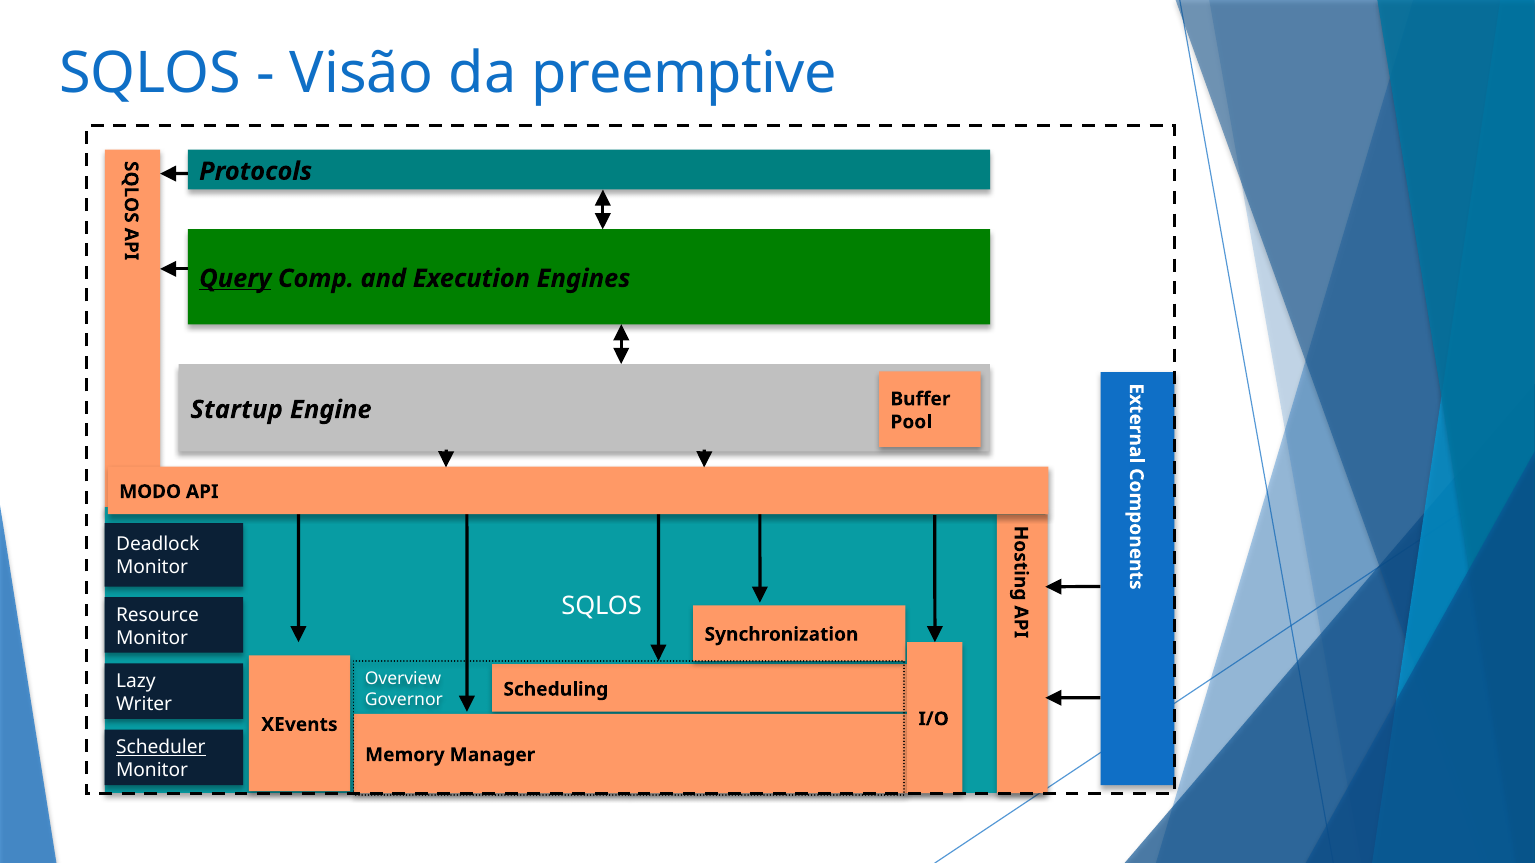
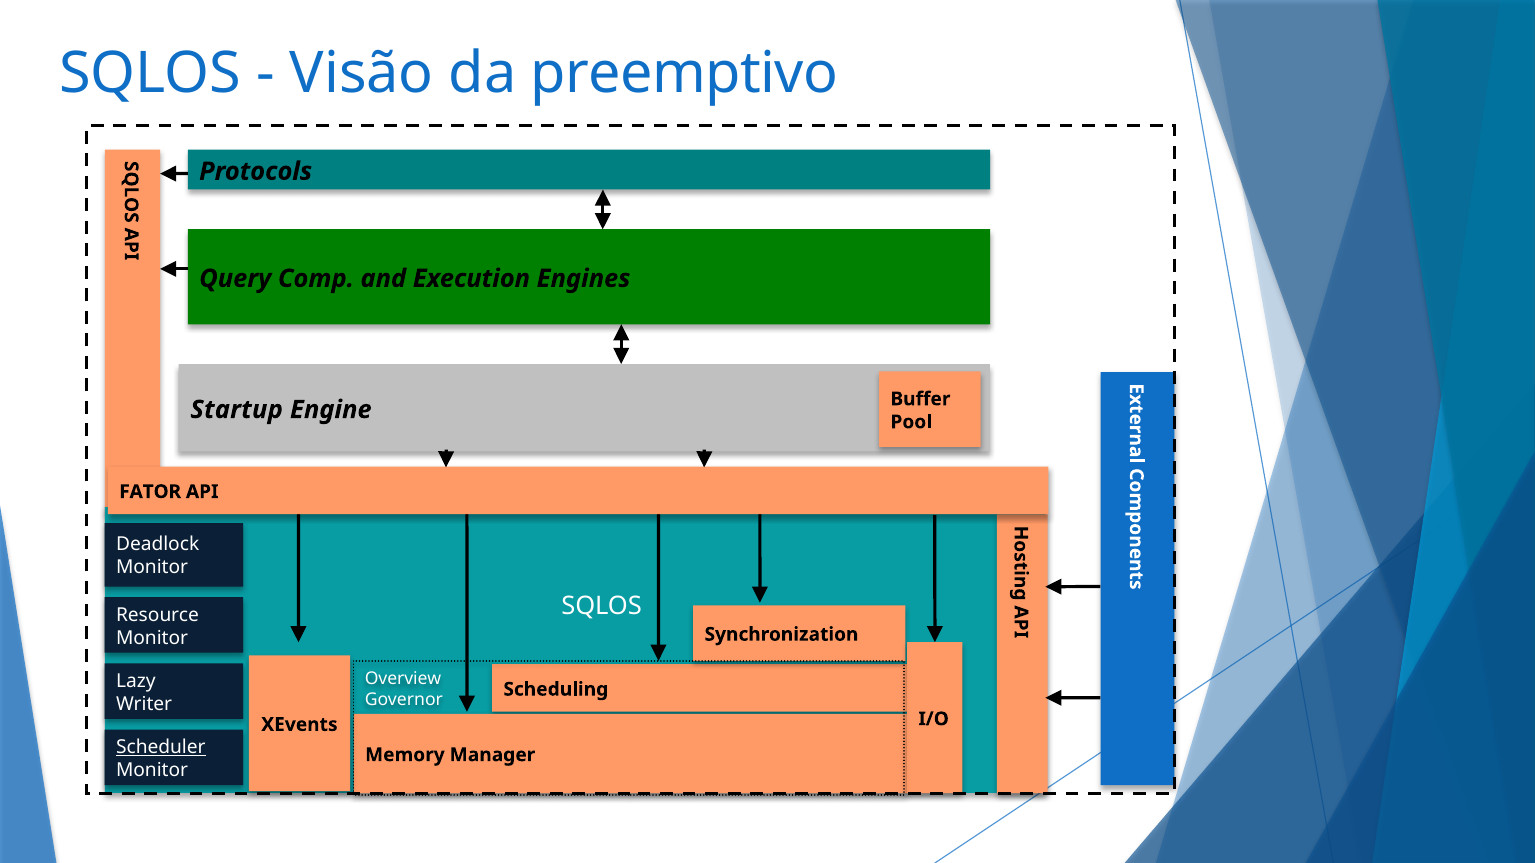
preemptive: preemptive -> preemptivo
Query underline: present -> none
MODO: MODO -> FATOR
